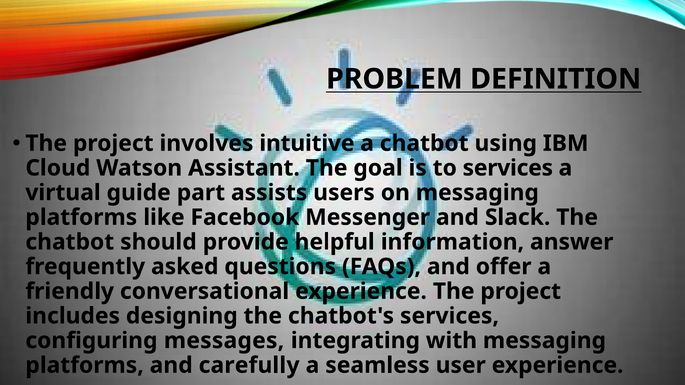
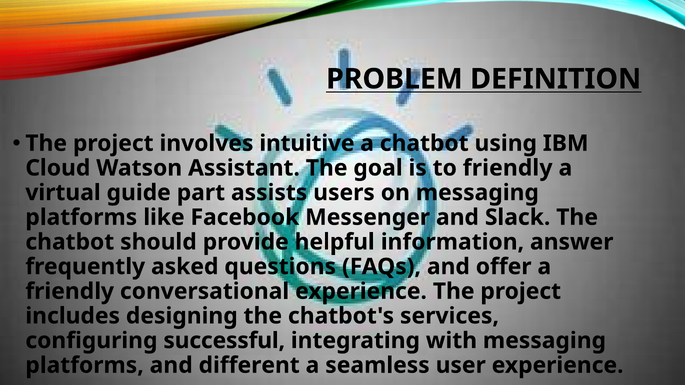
to services: services -> friendly
messages: messages -> successful
carefully: carefully -> different
